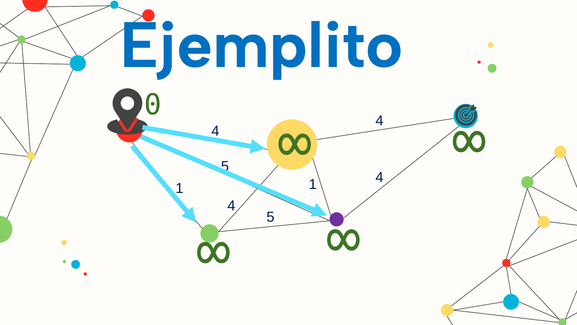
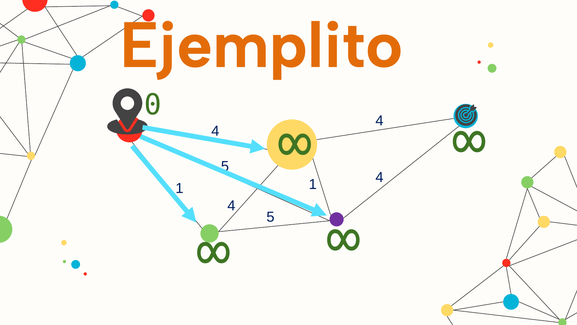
Ejemplito colour: blue -> orange
